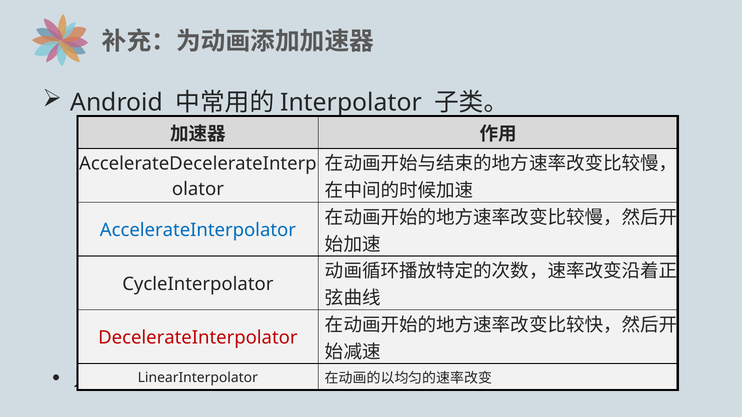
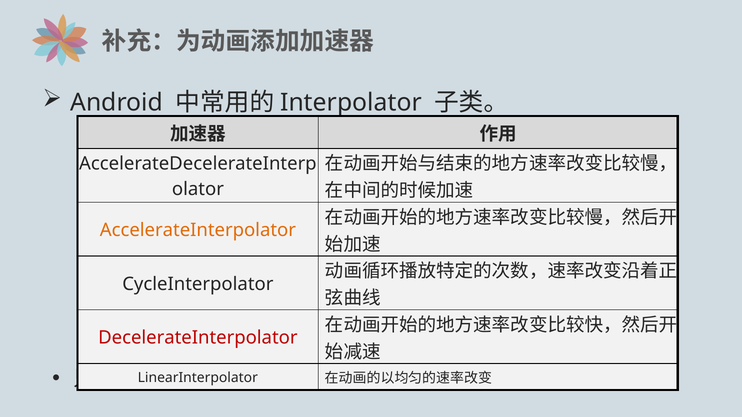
AccelerateInterpolator colour: blue -> orange
